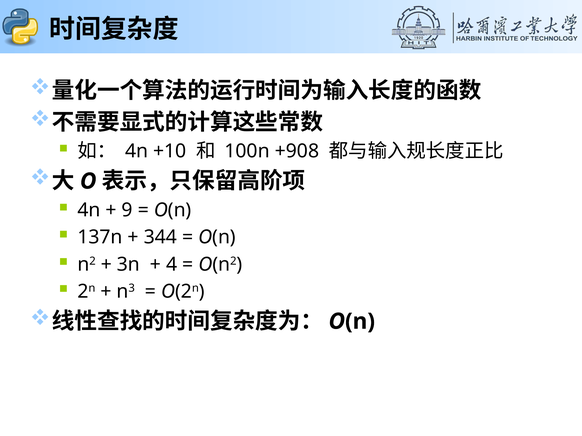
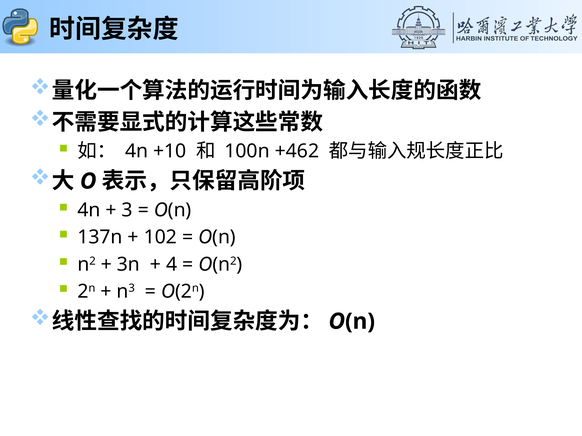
+908: +908 -> +462
9: 9 -> 3
344: 344 -> 102
